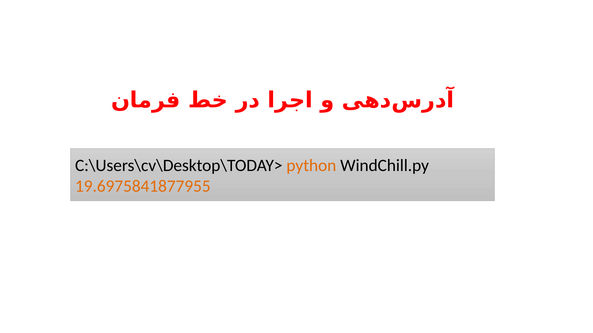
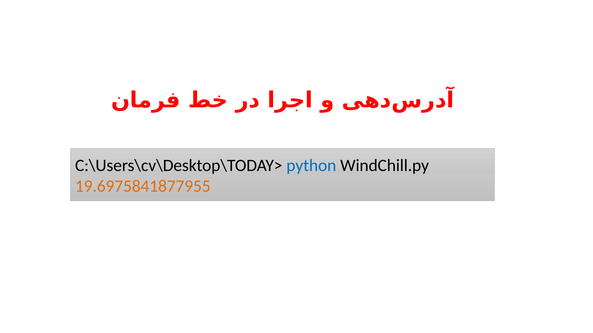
python colour: orange -> blue
